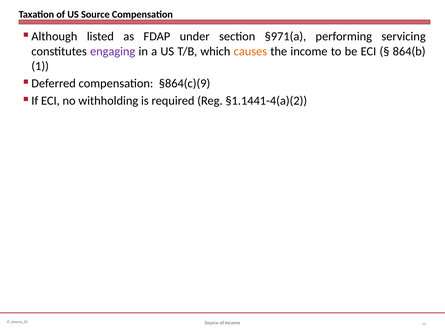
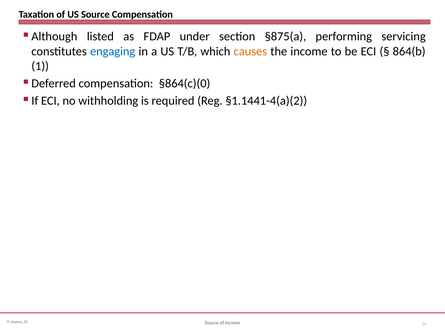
§971(a: §971(a -> §875(a
engaging colour: purple -> blue
§864(c)(9: §864(c)(9 -> §864(c)(0
